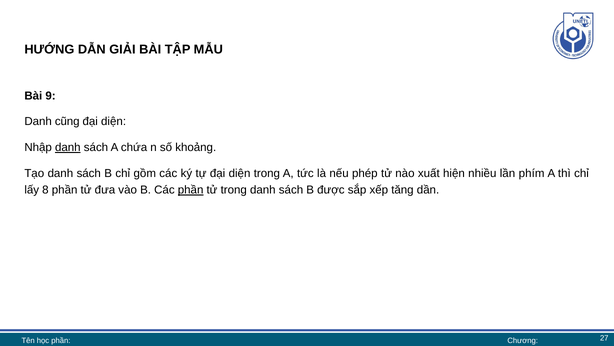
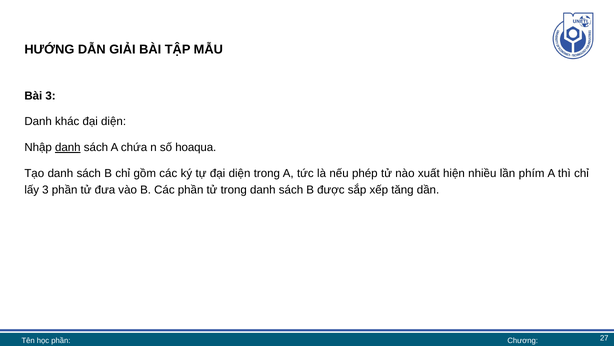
Bài 9: 9 -> 3
cũng: cũng -> khác
khoảng: khoảng -> hoaqua
lấy 8: 8 -> 3
phần at (191, 190) underline: present -> none
